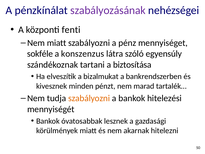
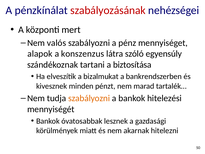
szabályozásának colour: purple -> red
fenti: fenti -> mert
Nem miatt: miatt -> valós
sokféle: sokféle -> alapok
